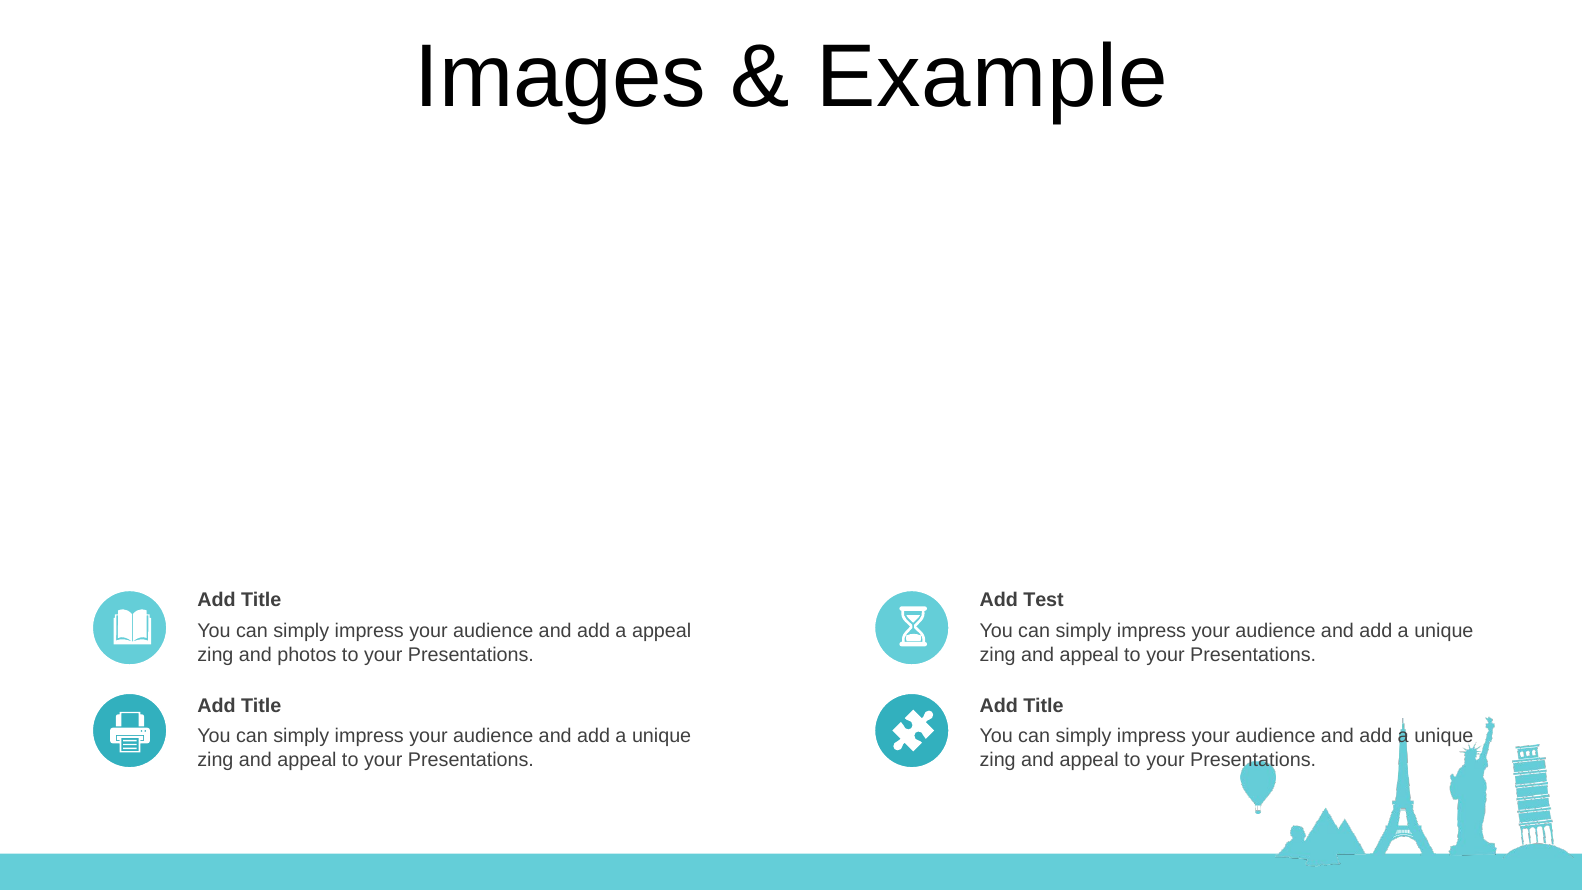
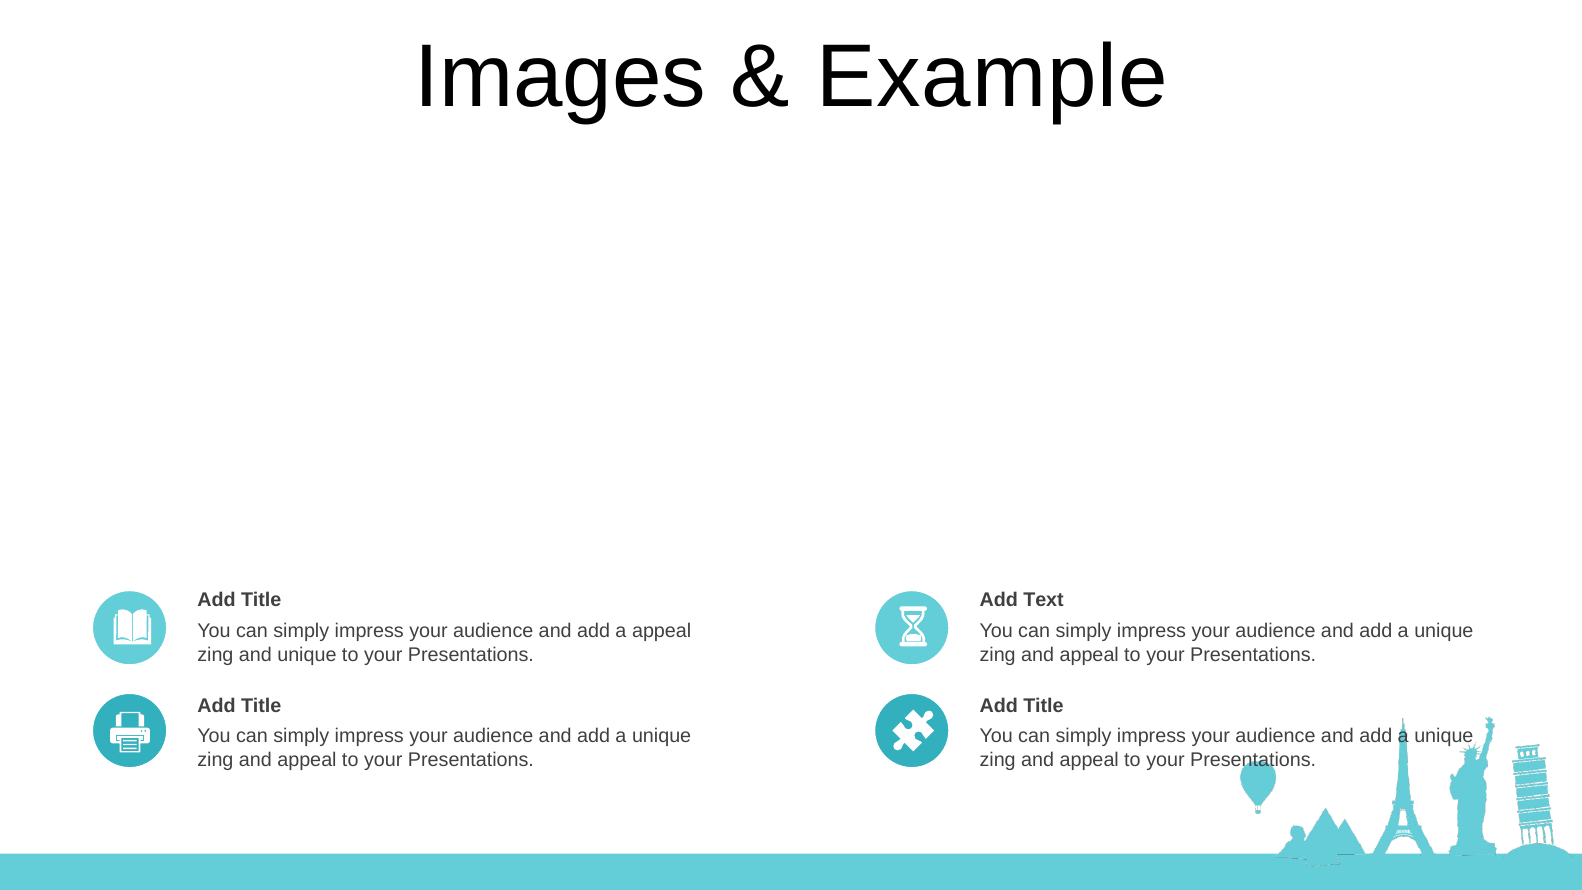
Test: Test -> Text
and photos: photos -> unique
